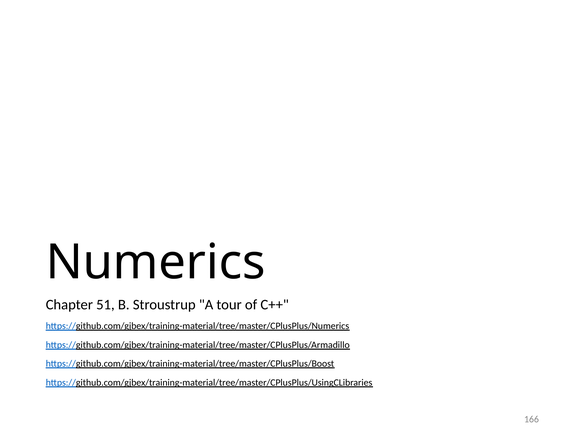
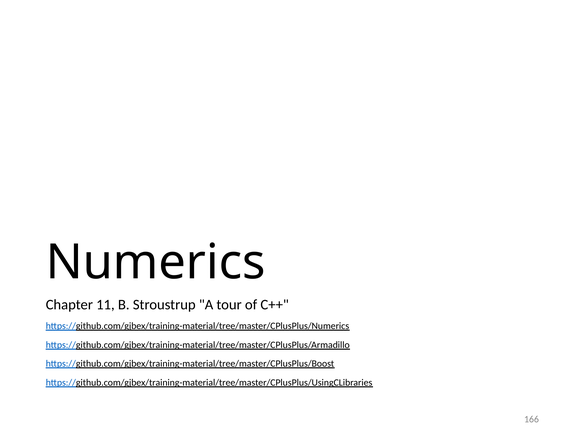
51: 51 -> 11
